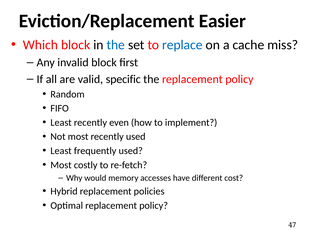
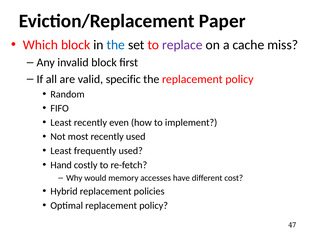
Easier: Easier -> Paper
replace colour: blue -> purple
Most at (61, 165): Most -> Hand
